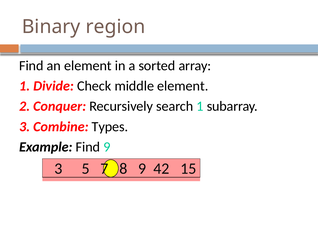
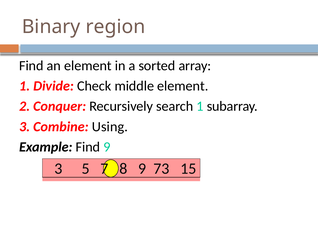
Types: Types -> Using
42: 42 -> 73
